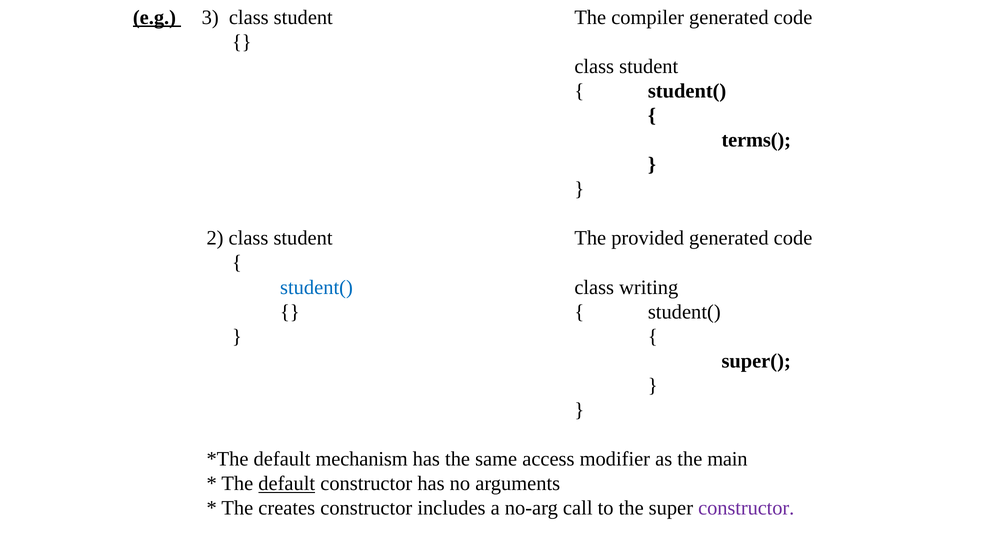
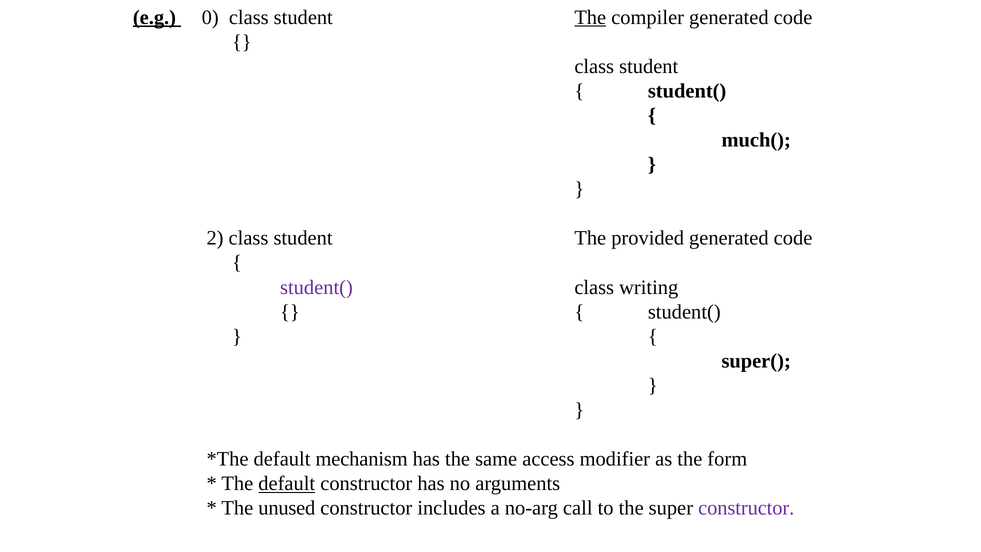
3: 3 -> 0
The at (590, 17) underline: none -> present
terms(: terms( -> much(
student( at (316, 287) colour: blue -> purple
main: main -> form
creates: creates -> unused
